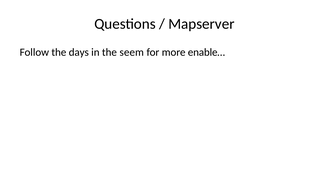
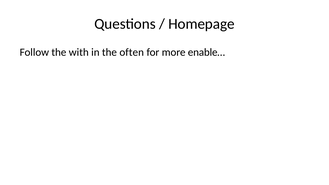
Mapserver: Mapserver -> Homepage
days: days -> with
seem: seem -> often
